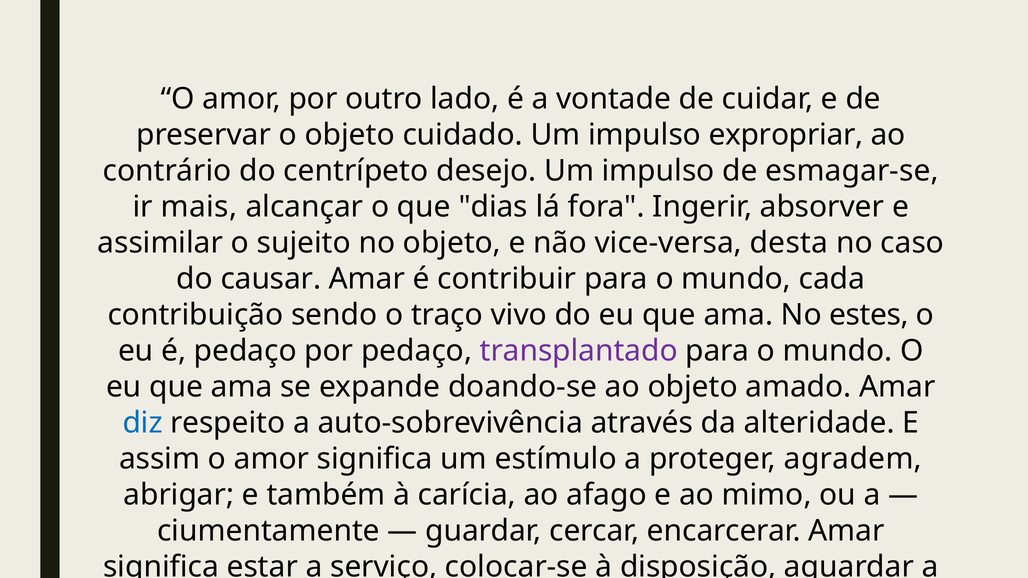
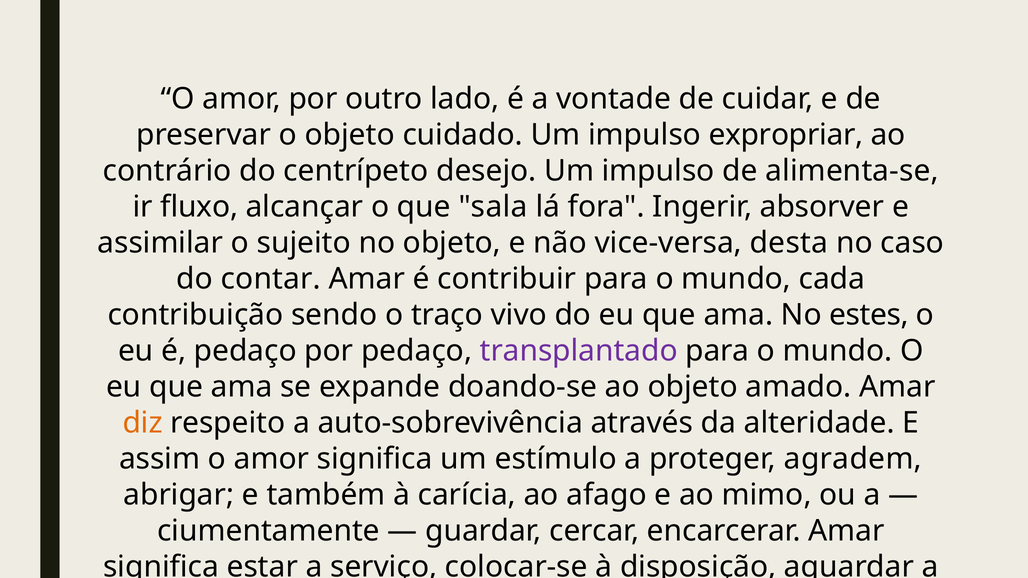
esmagar-se: esmagar-se -> alimenta-se
mais: mais -> fluxo
dias: dias -> sala
causar: causar -> contar
diz colour: blue -> orange
